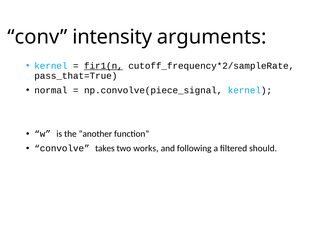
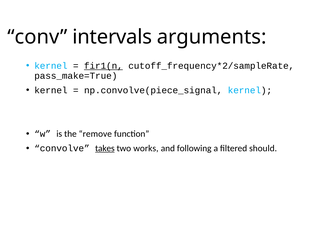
intensity: intensity -> intervals
pass_that=True: pass_that=True -> pass_make=True
normal at (51, 90): normal -> kernel
another: another -> remove
takes underline: none -> present
